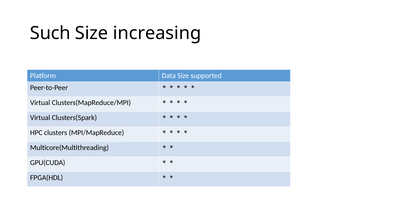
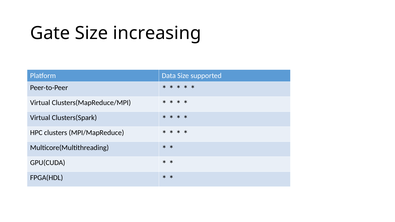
Such: Such -> Gate
